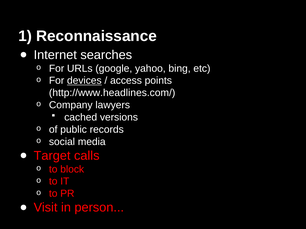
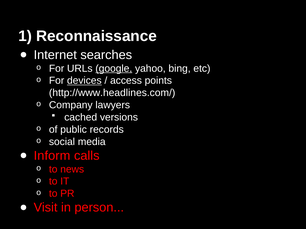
google underline: none -> present
Target: Target -> Inform
block: block -> news
